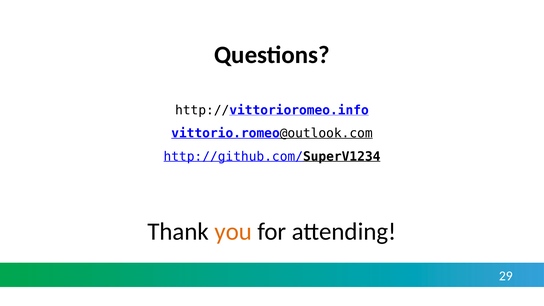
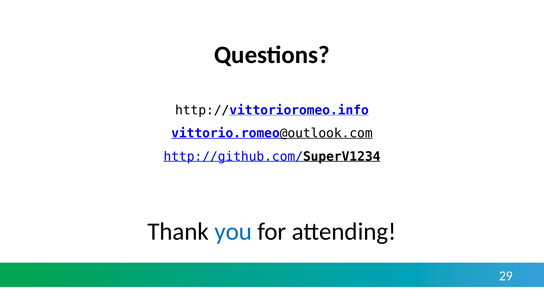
you colour: orange -> blue
